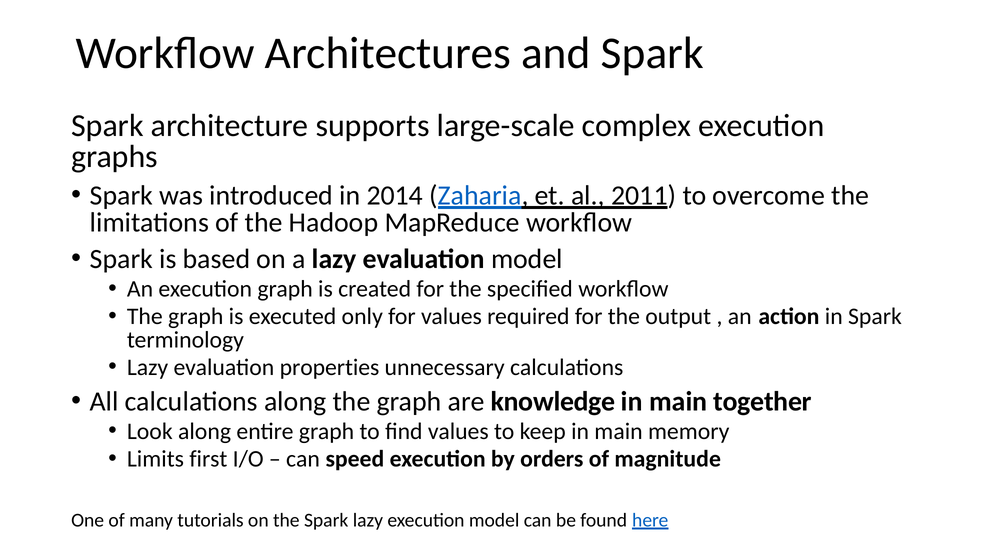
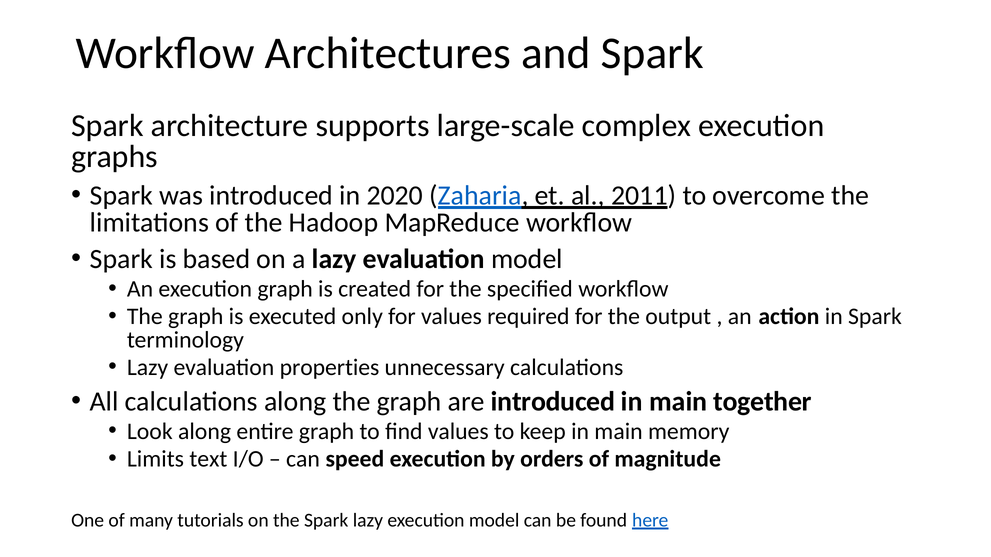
2014: 2014 -> 2020
are knowledge: knowledge -> introduced
first: first -> text
